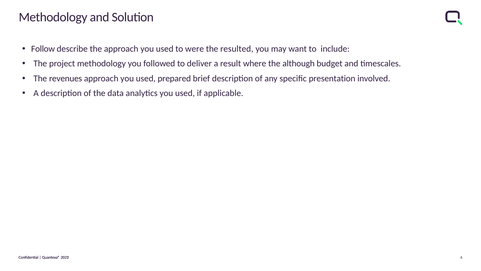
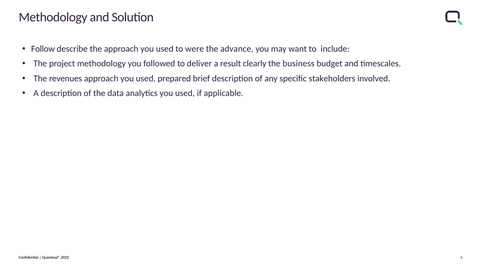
resulted: resulted -> advance
where: where -> clearly
although: although -> business
presentation: presentation -> stakeholders
